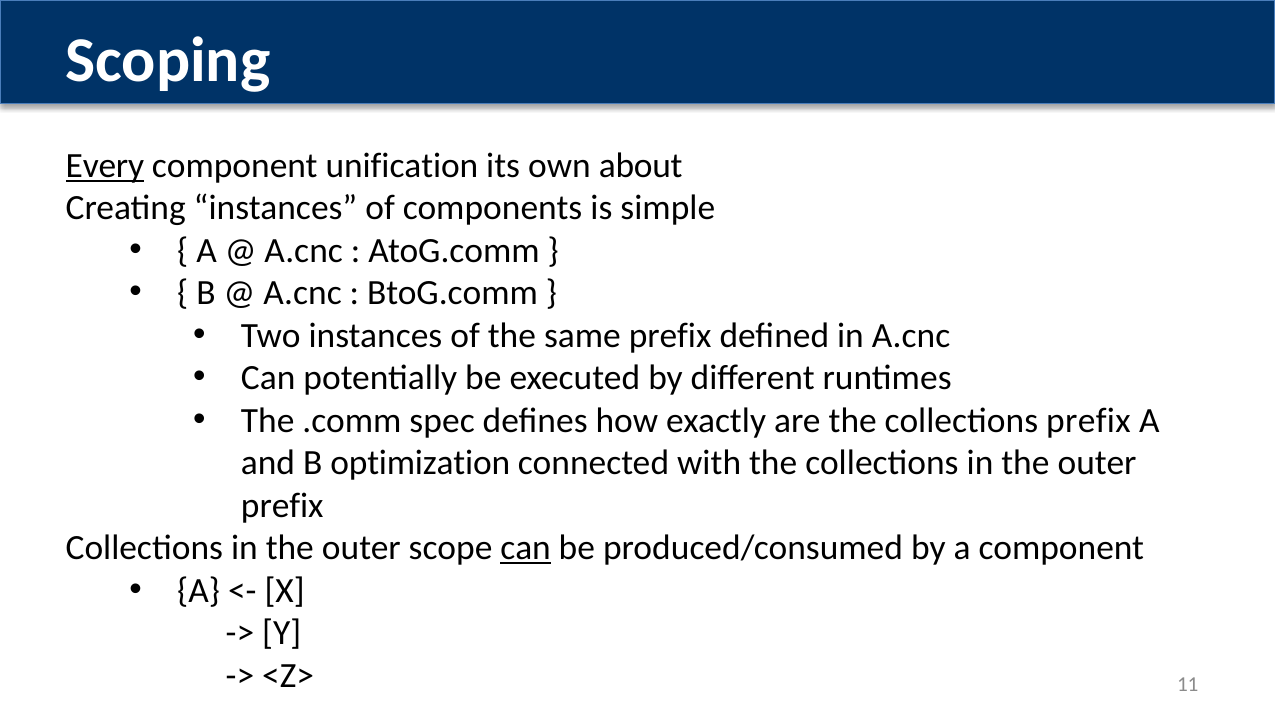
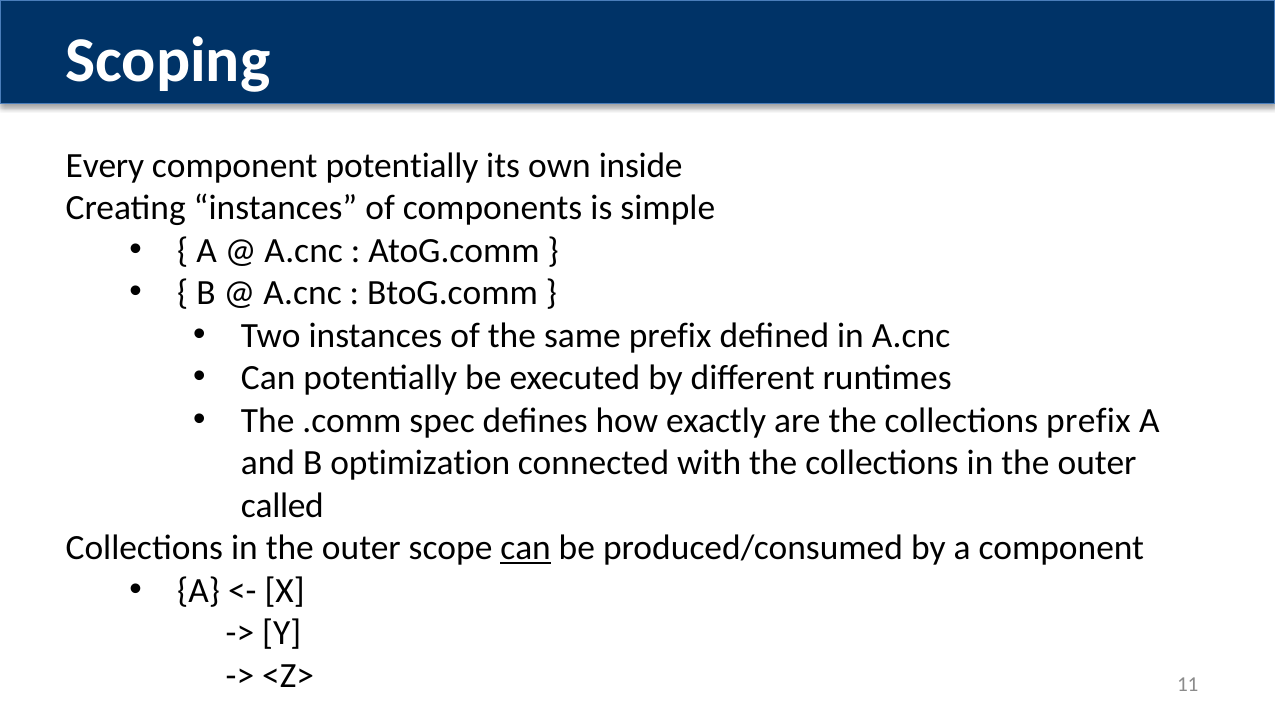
Every underline: present -> none
component unification: unification -> potentially
about: about -> inside
prefix at (282, 506): prefix -> called
